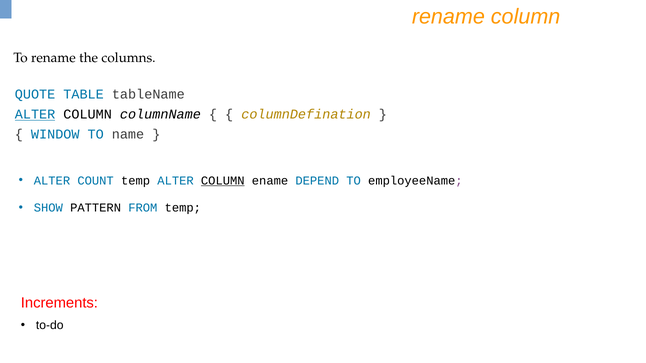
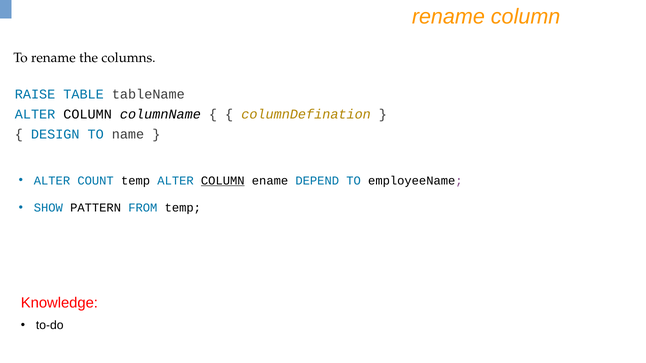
QUOTE: QUOTE -> RAISE
ALTER at (35, 114) underline: present -> none
WINDOW: WINDOW -> DESIGN
Increments: Increments -> Knowledge
